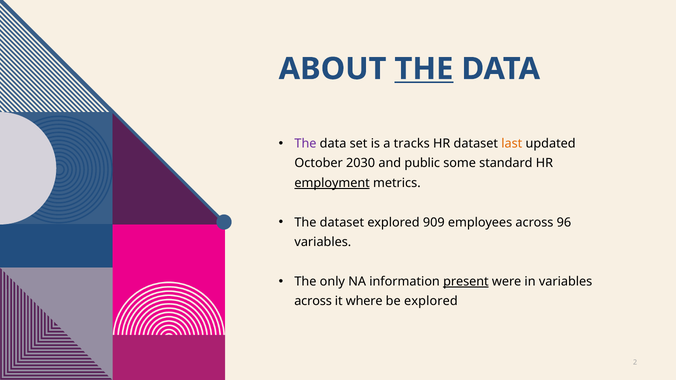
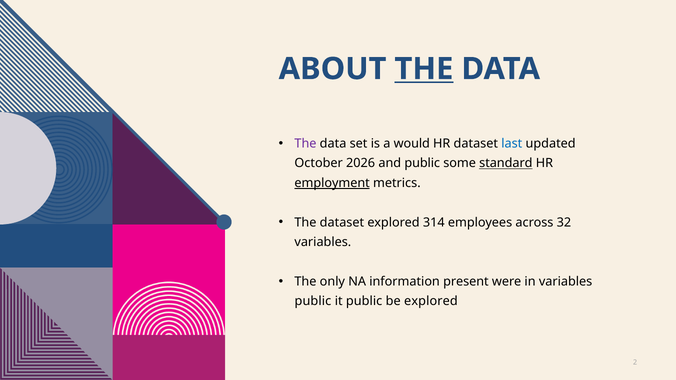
tracks: tracks -> would
last colour: orange -> blue
2030: 2030 -> 2026
standard underline: none -> present
909: 909 -> 314
96: 96 -> 32
present underline: present -> none
across at (313, 301): across -> public
it where: where -> public
